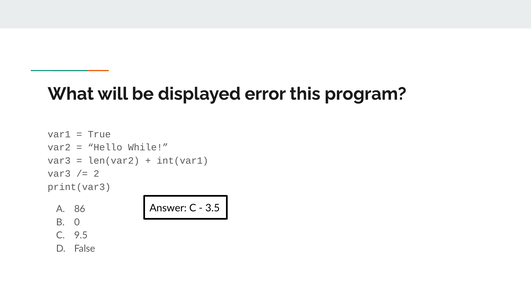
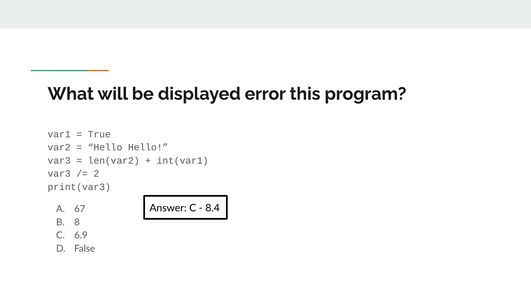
Hello While: While -> Hello
3.5: 3.5 -> 8.4
86: 86 -> 67
0: 0 -> 8
9.5: 9.5 -> 6.9
